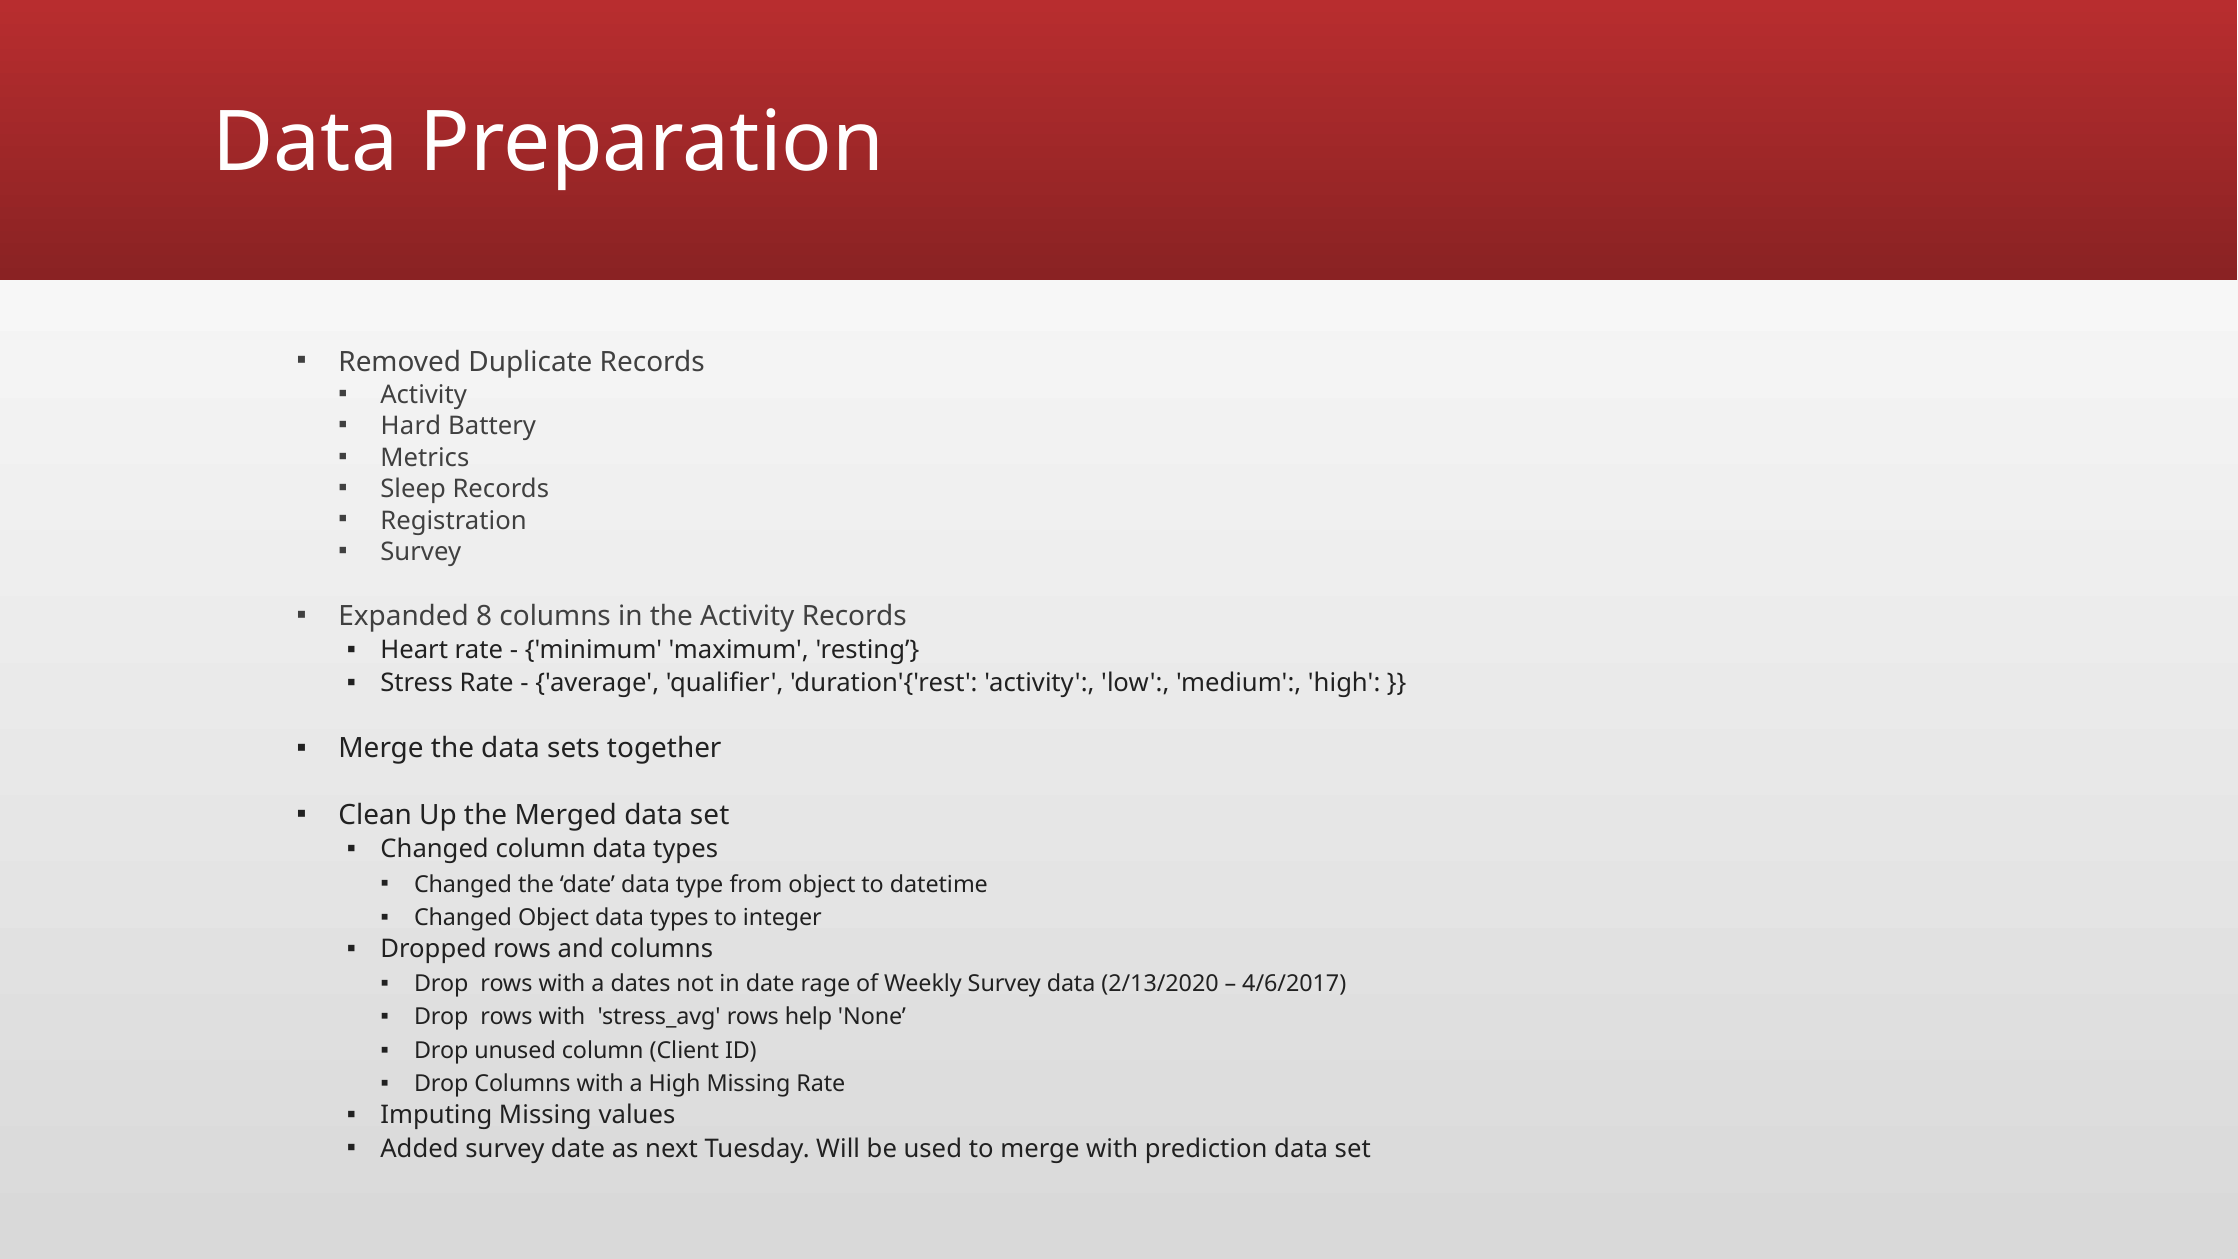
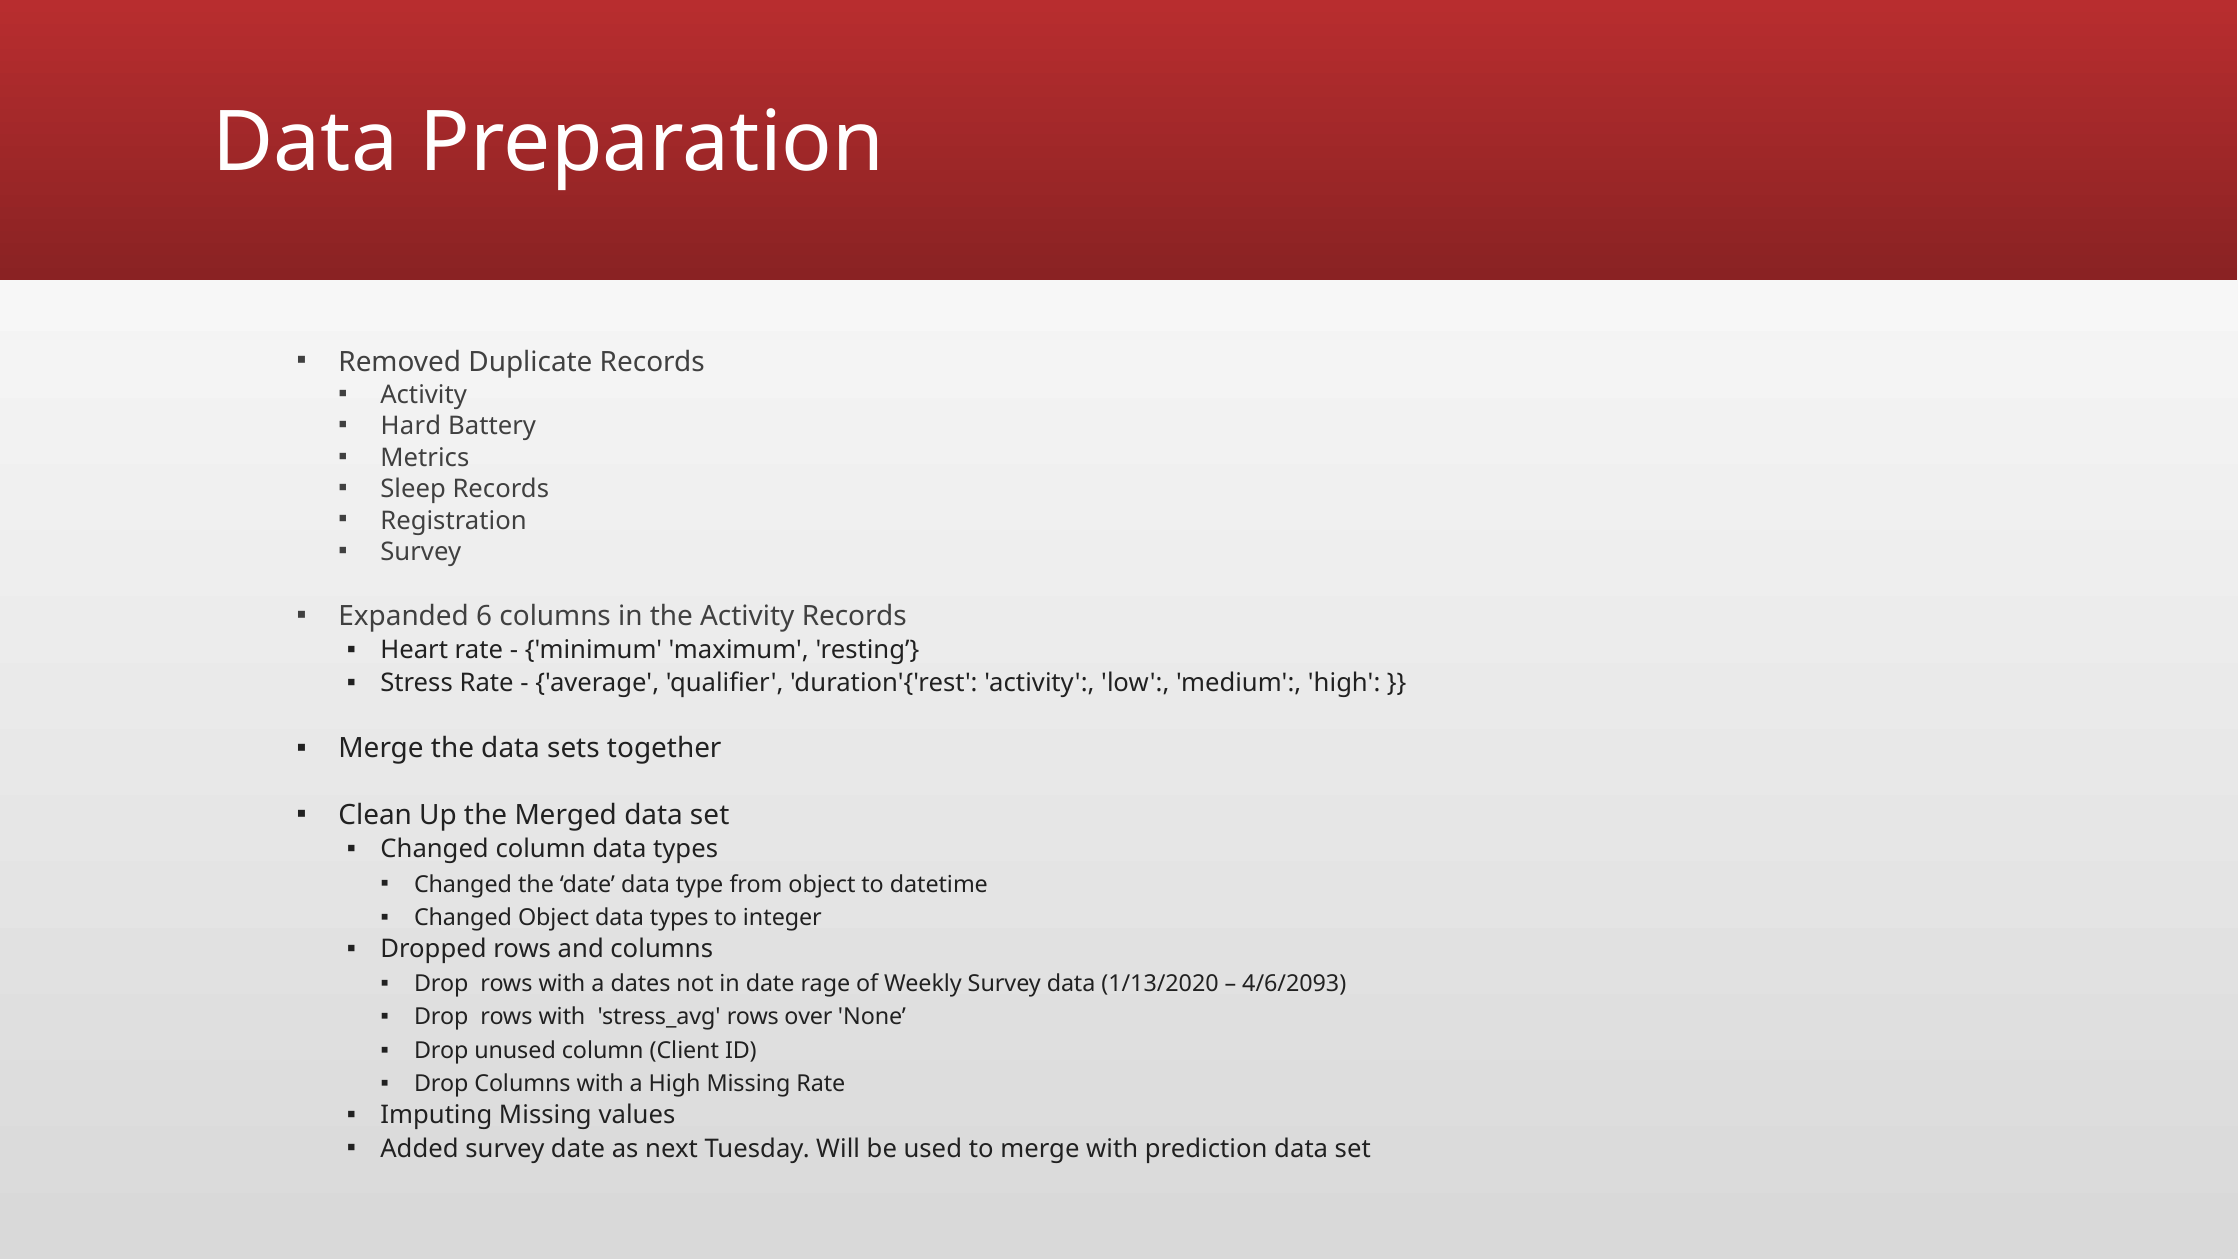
8: 8 -> 6
2/13/2020: 2/13/2020 -> 1/13/2020
4/6/2017: 4/6/2017 -> 4/6/2093
help: help -> over
